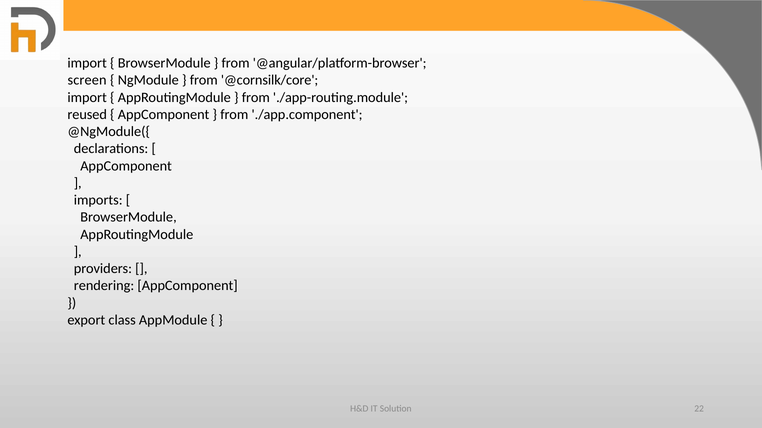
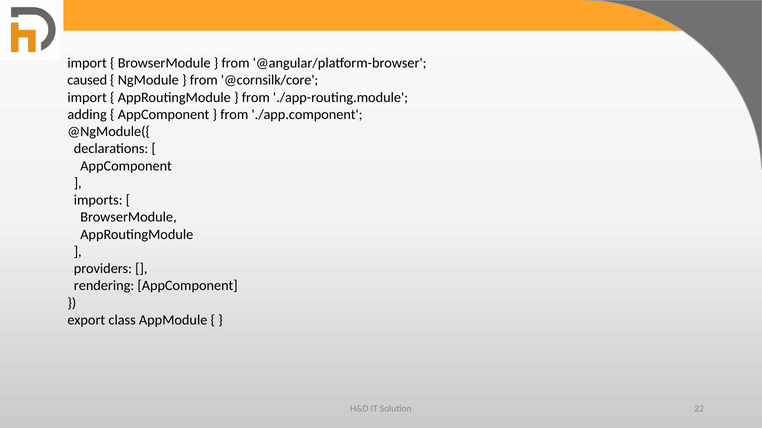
screen: screen -> caused
reused: reused -> adding
